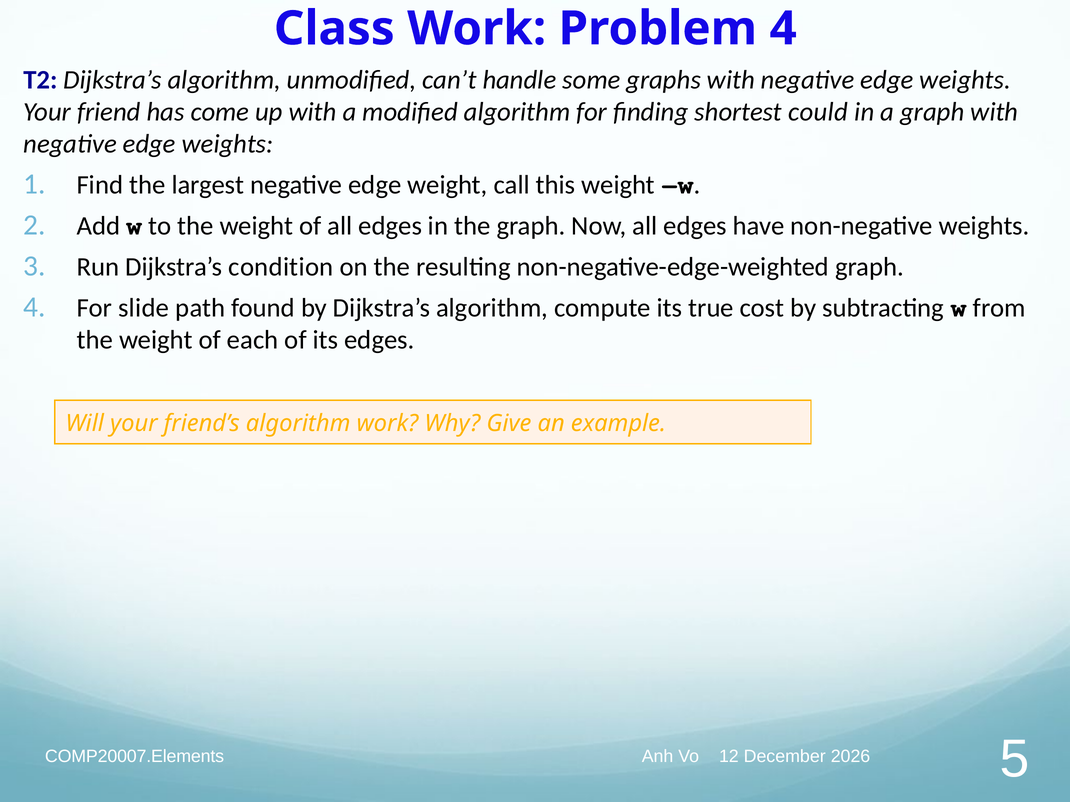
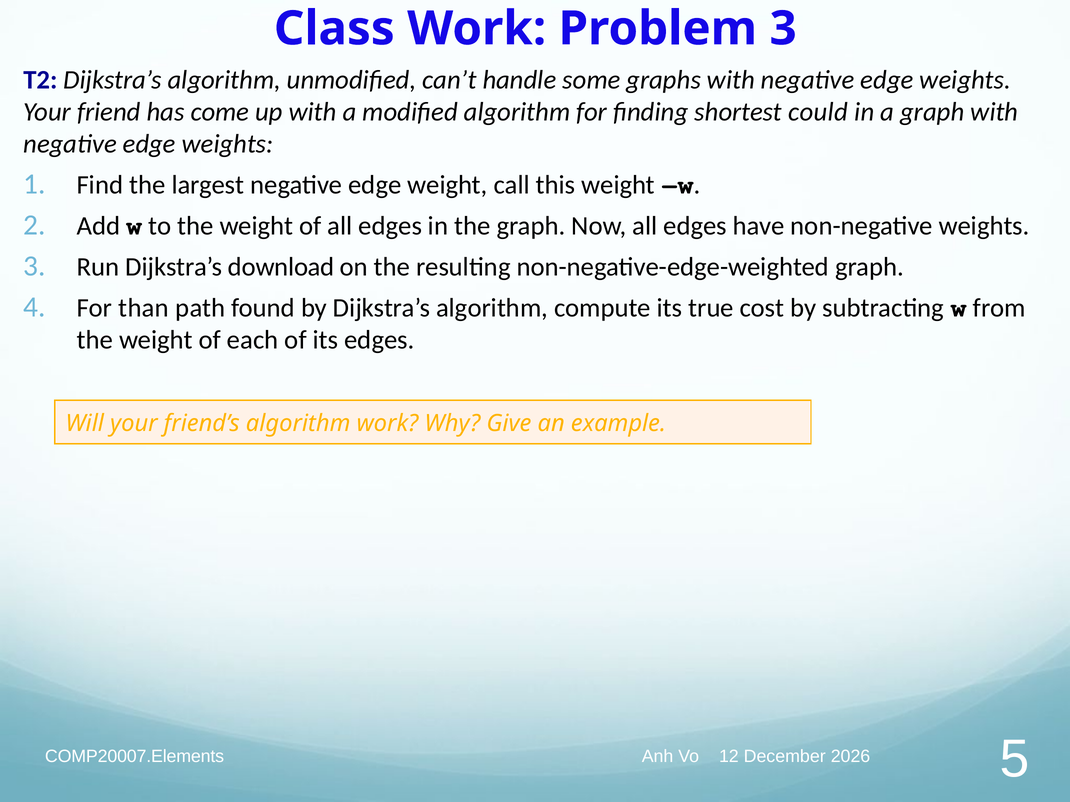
Problem 4: 4 -> 3
condition: condition -> download
slide: slide -> than
